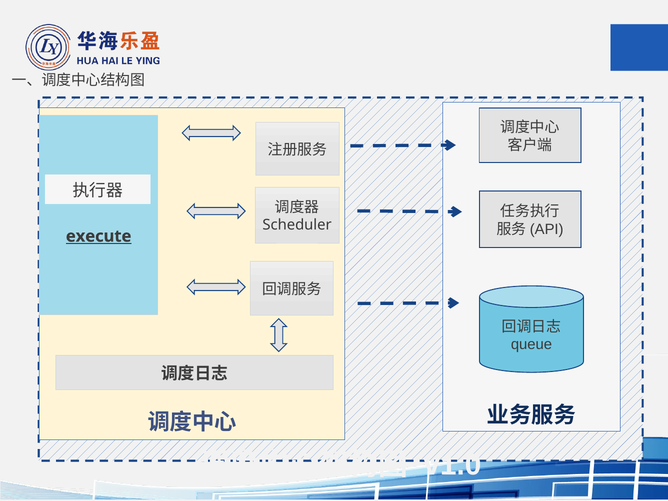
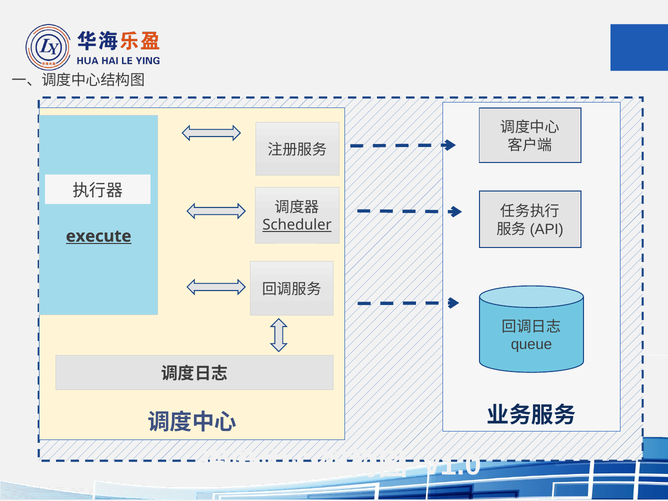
Scheduler underline: none -> present
